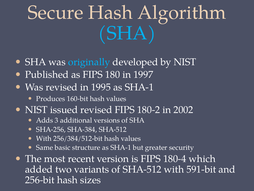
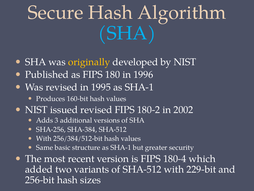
originally colour: light blue -> yellow
1997: 1997 -> 1996
591-bit: 591-bit -> 229-bit
